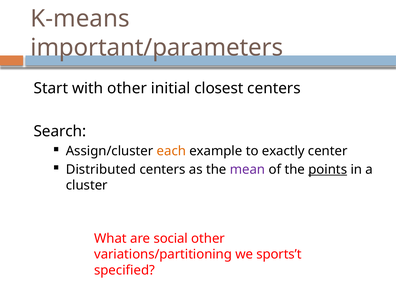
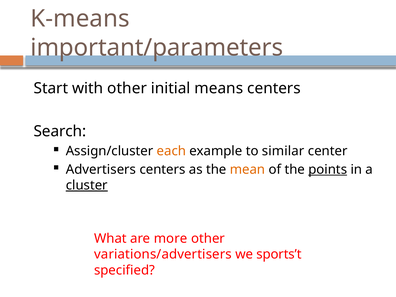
closest: closest -> means
exactly: exactly -> similar
Distributed: Distributed -> Advertisers
mean colour: purple -> orange
cluster underline: none -> present
social: social -> more
variations/partitioning: variations/partitioning -> variations/advertisers
